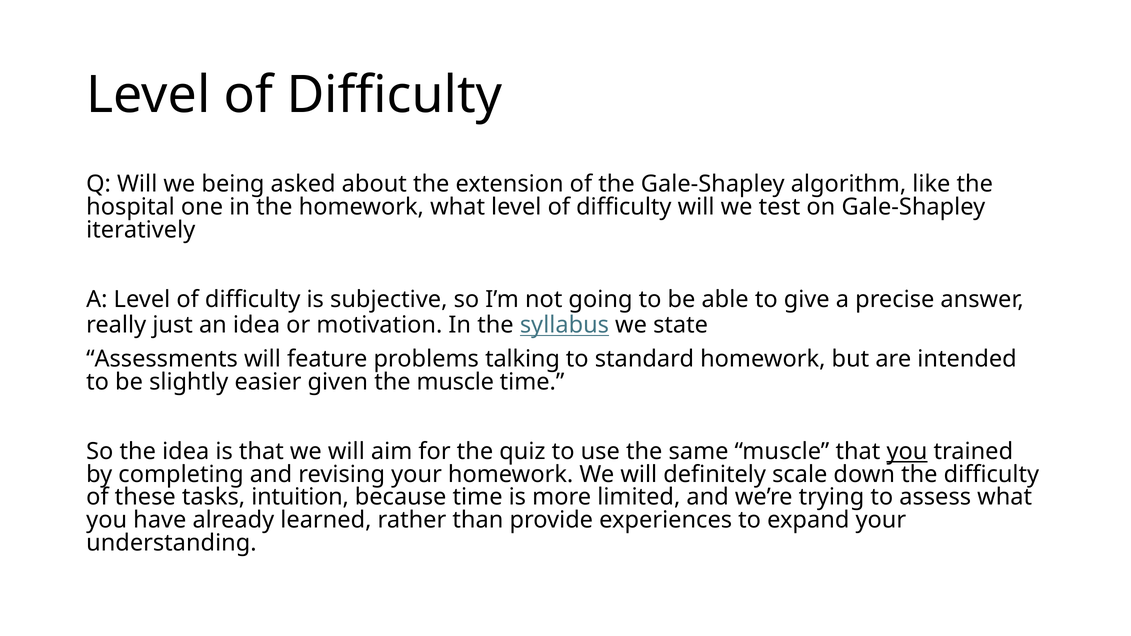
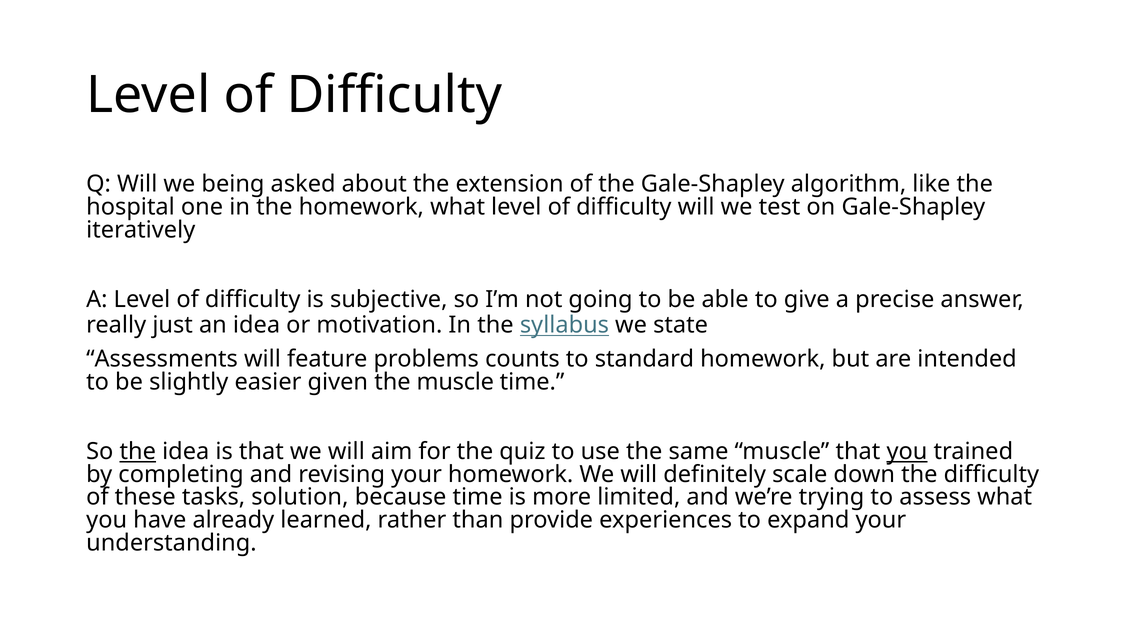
talking: talking -> counts
the at (138, 452) underline: none -> present
intuition: intuition -> solution
